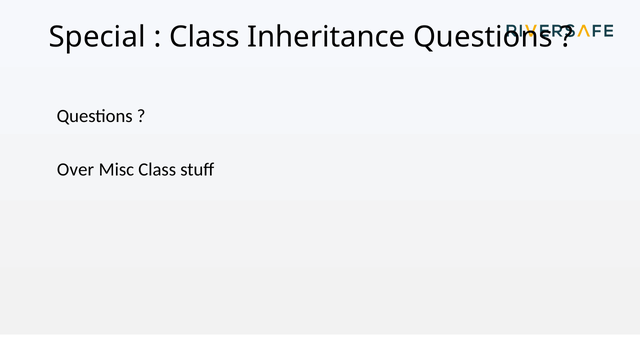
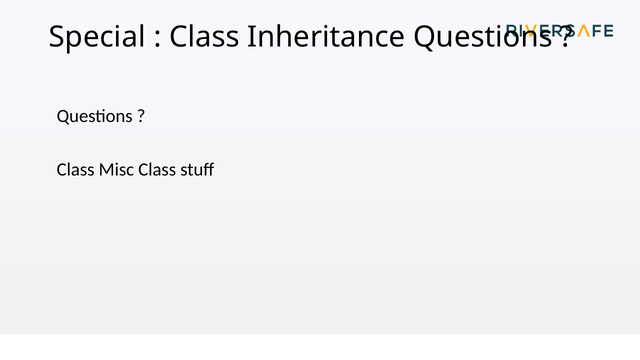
Over at (76, 170): Over -> Class
